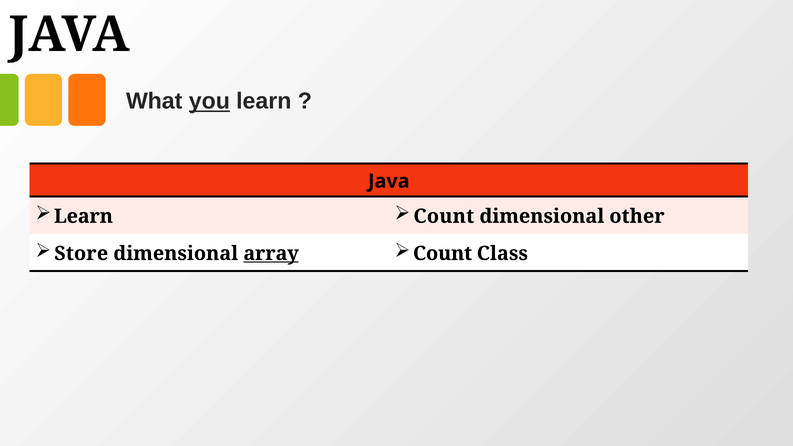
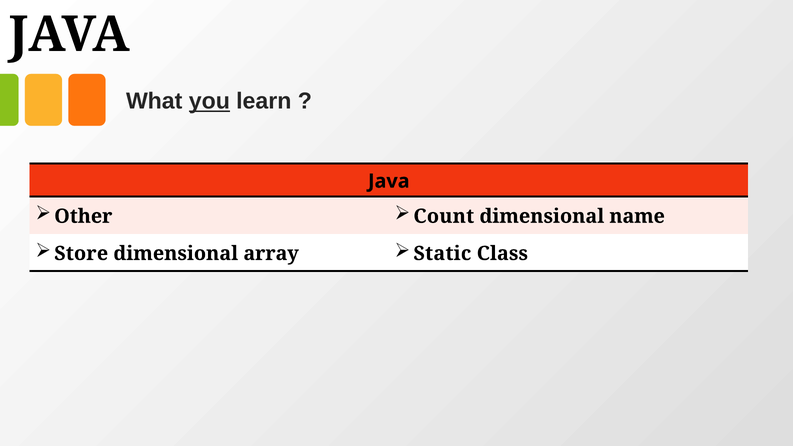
Learn at (83, 216): Learn -> Other
other: other -> name
array underline: present -> none
Count at (443, 254): Count -> Static
